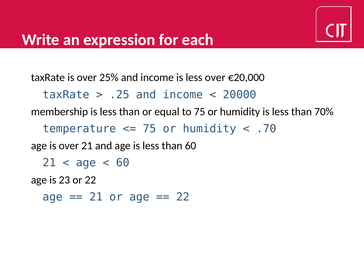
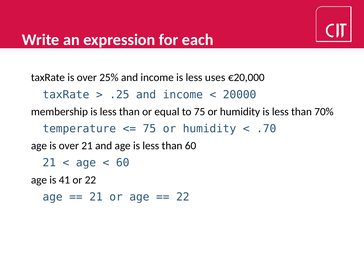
less over: over -> uses
23: 23 -> 41
